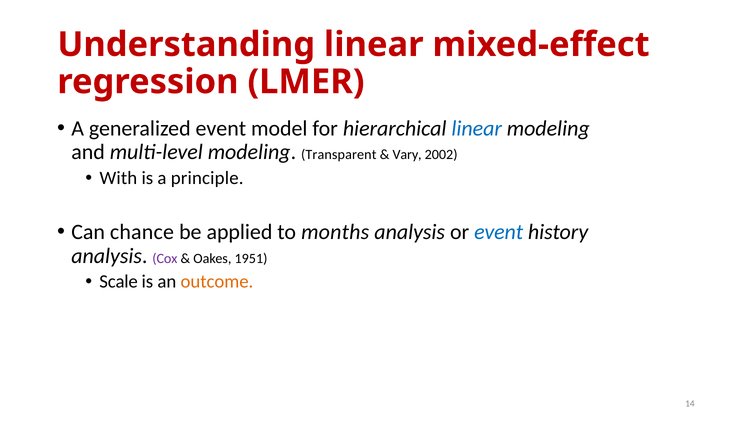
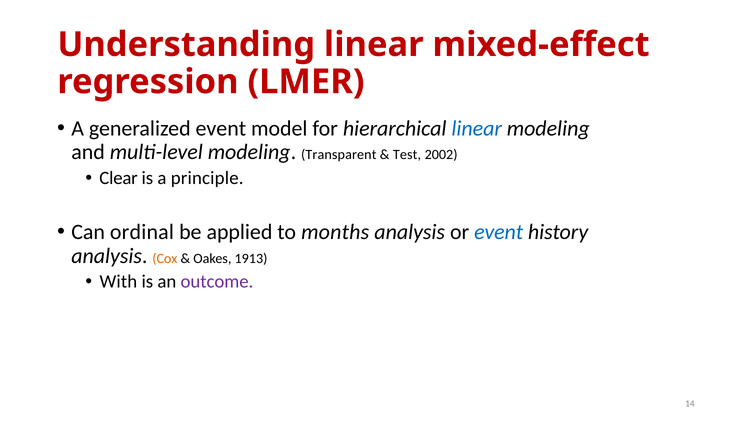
Vary: Vary -> Test
With: With -> Clear
chance: chance -> ordinal
Cox colour: purple -> orange
1951: 1951 -> 1913
Scale: Scale -> With
outcome colour: orange -> purple
